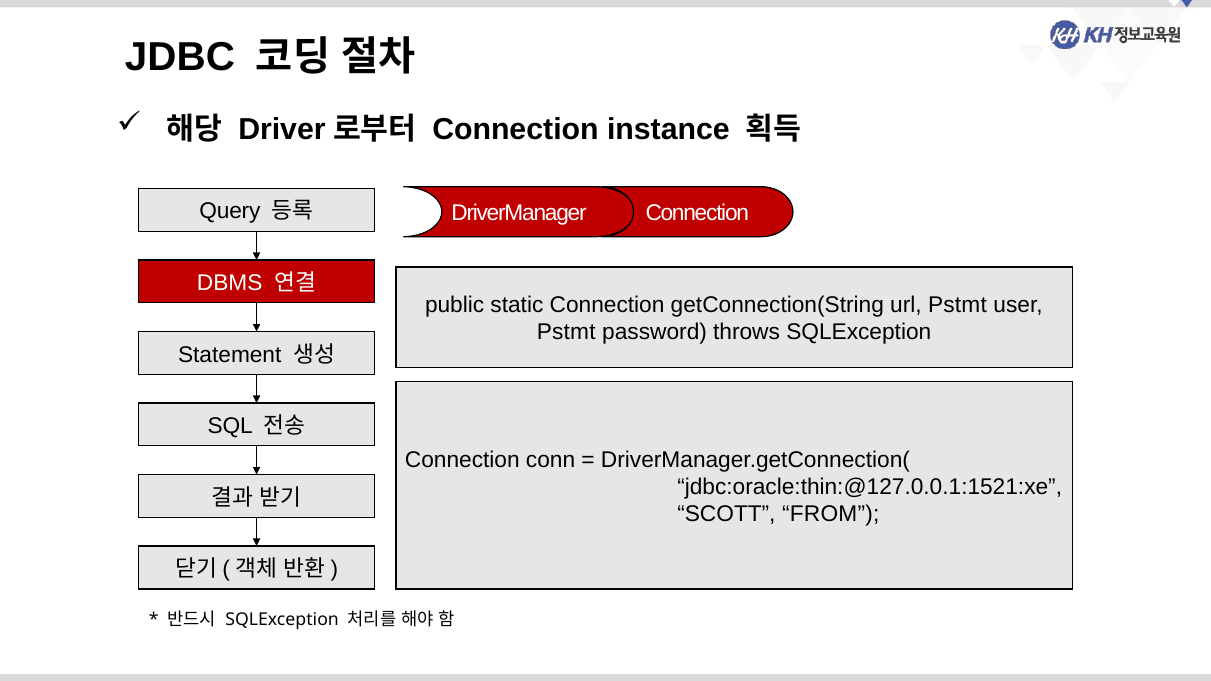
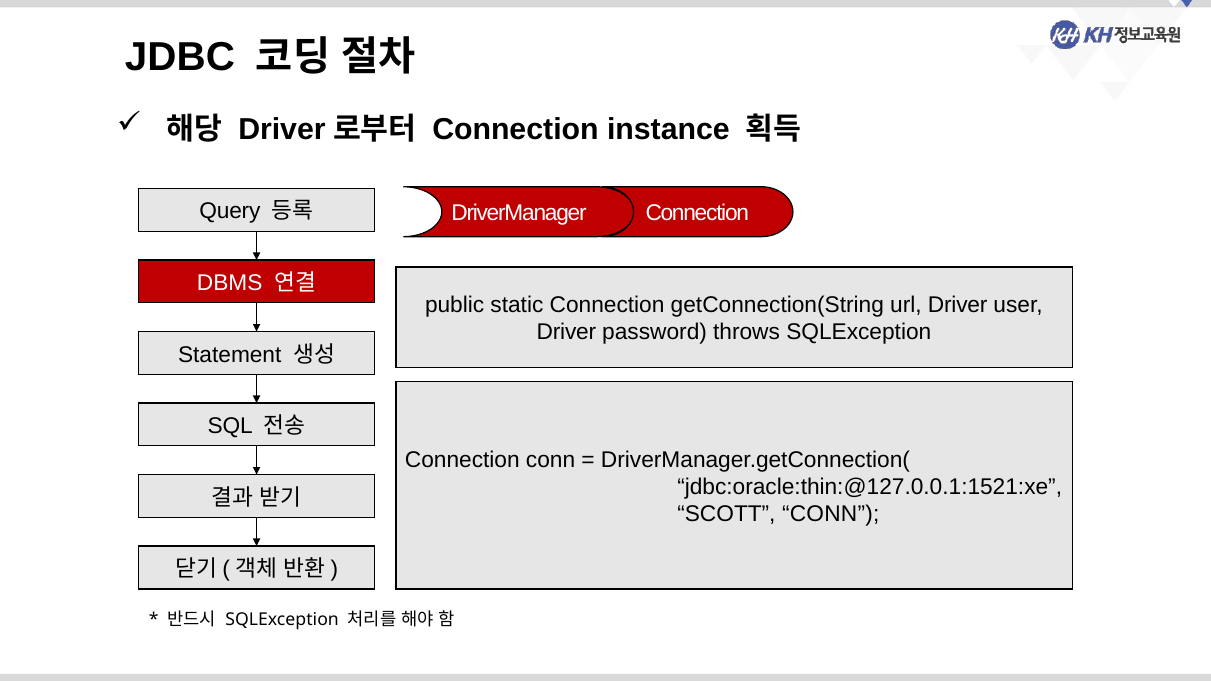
url Pstmt: Pstmt -> Driver
Pstmt at (566, 332): Pstmt -> Driver
SCOTT FROM: FROM -> CONN
